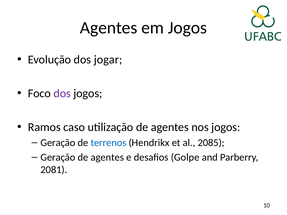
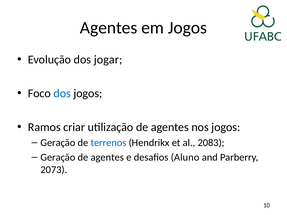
dos at (62, 93) colour: purple -> blue
caso: caso -> criar
2085: 2085 -> 2083
Golpe: Golpe -> Aluno
2081: 2081 -> 2073
